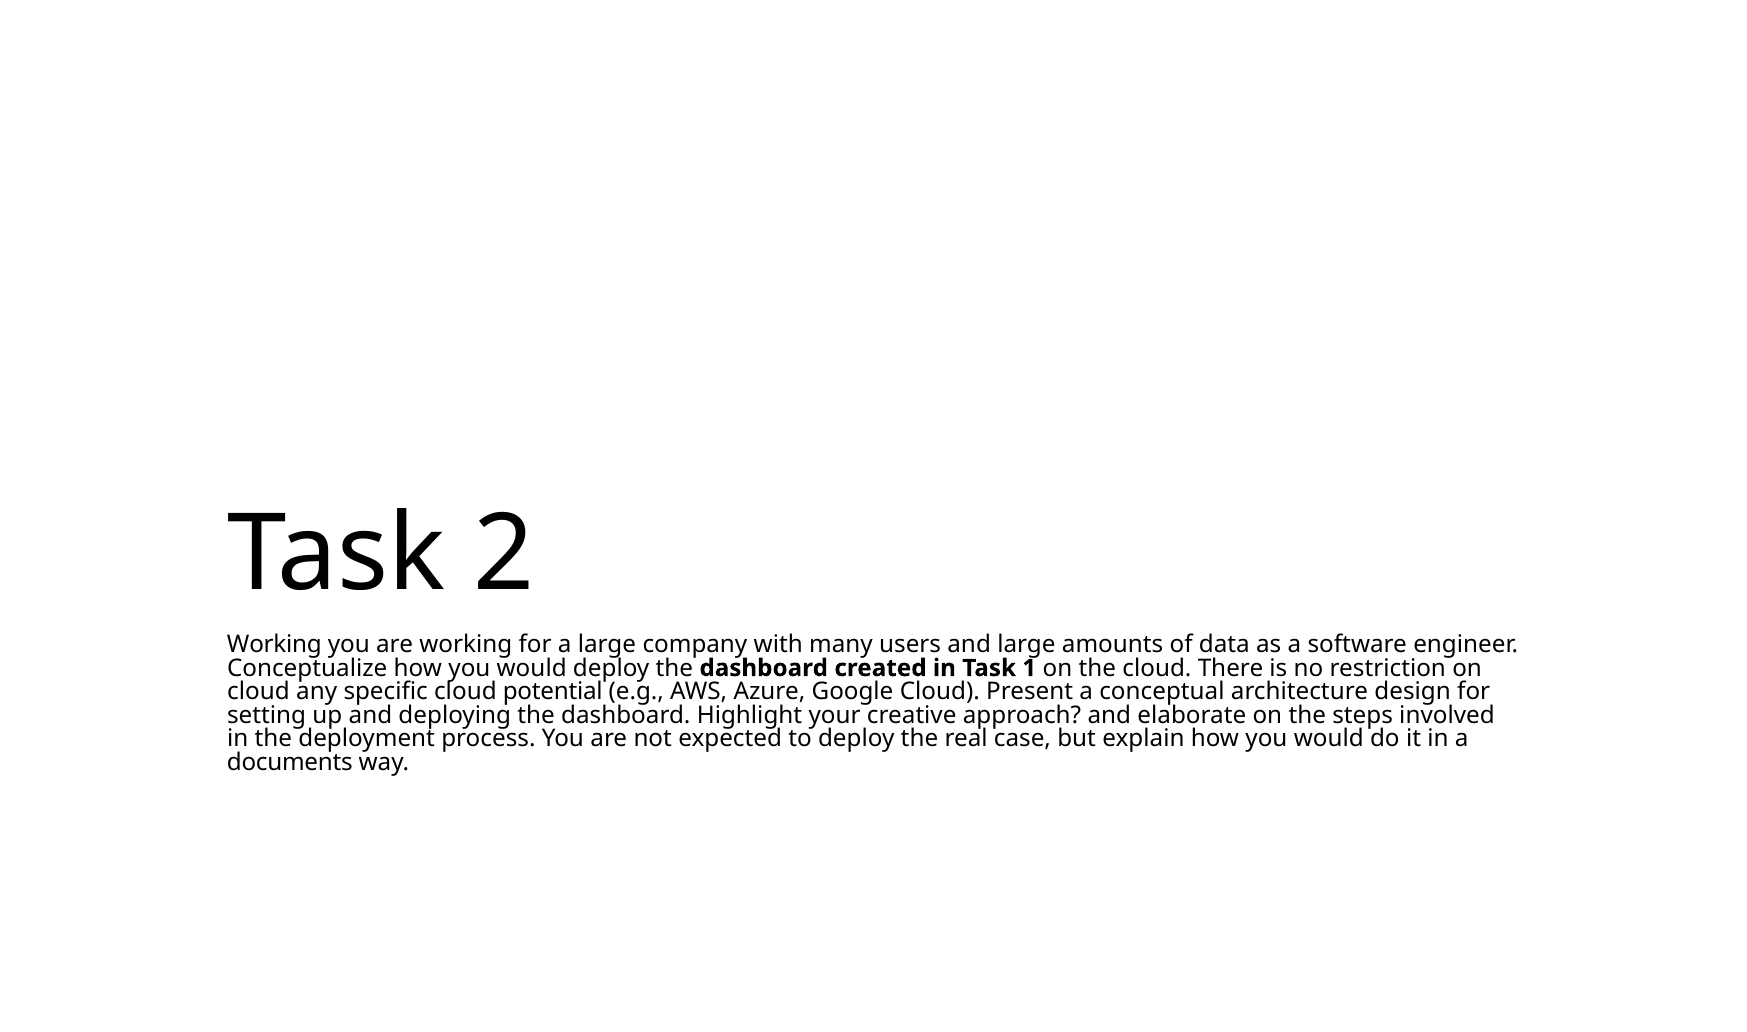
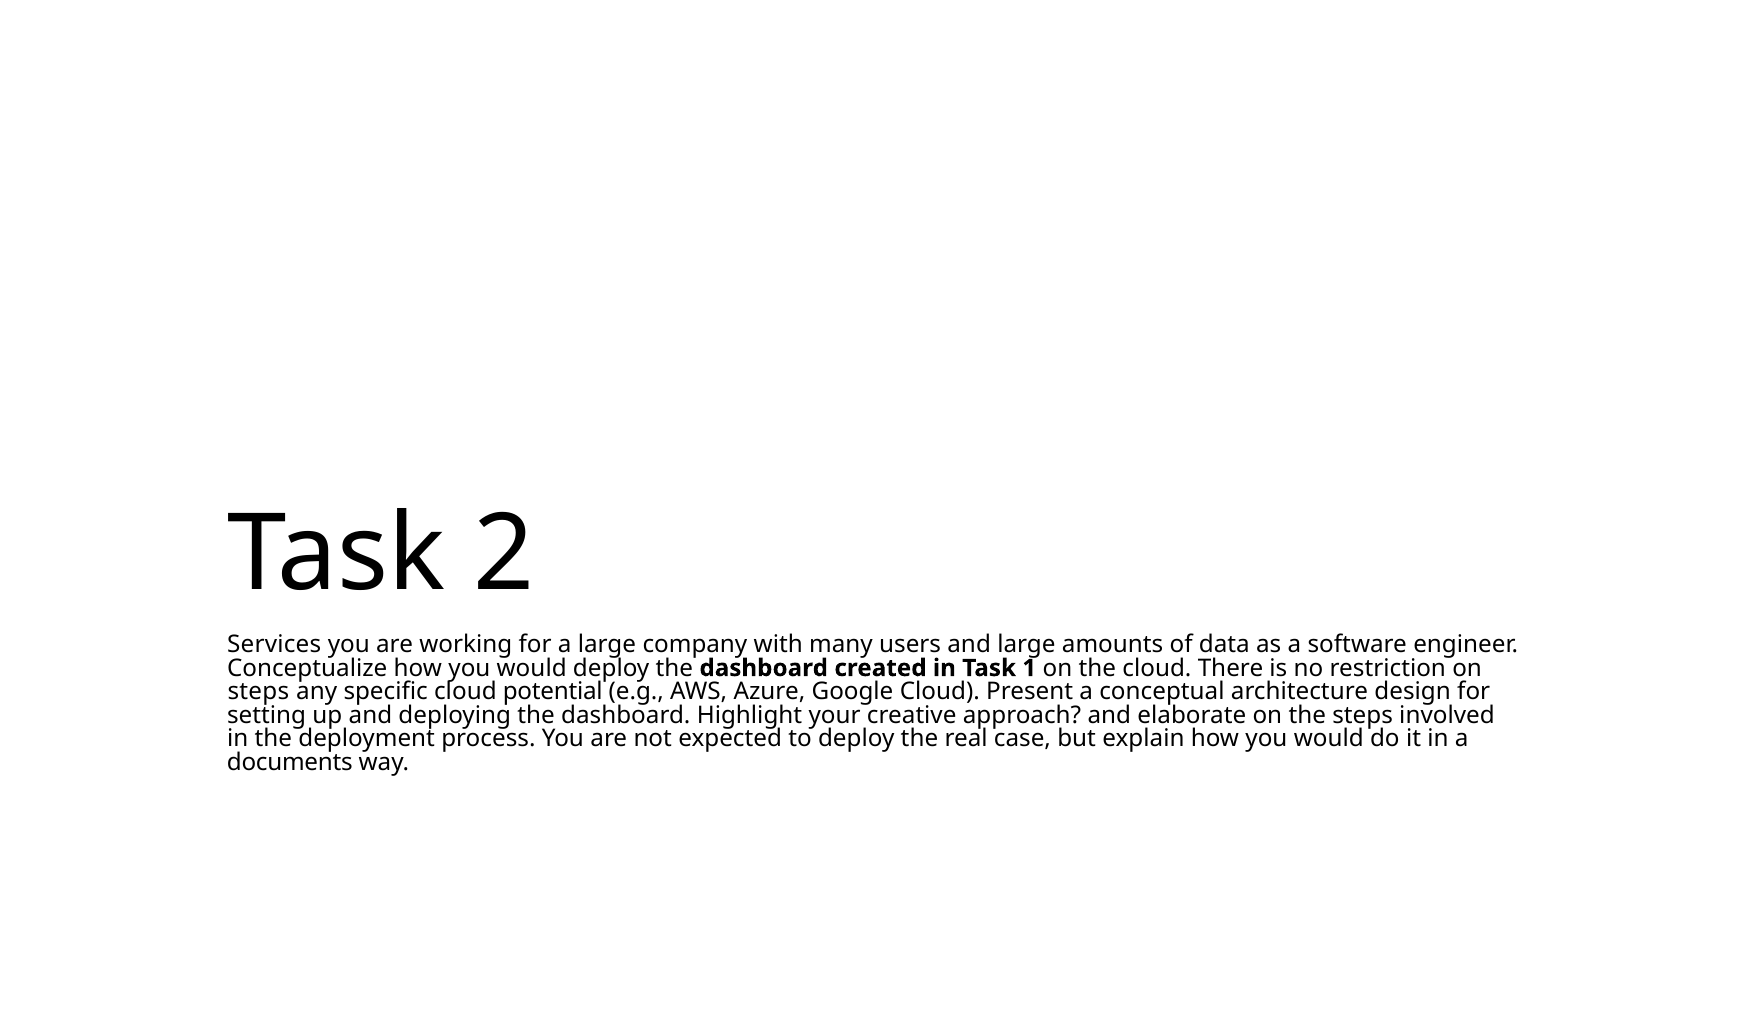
Working at (274, 644): Working -> Services
cloud at (258, 692): cloud -> steps
